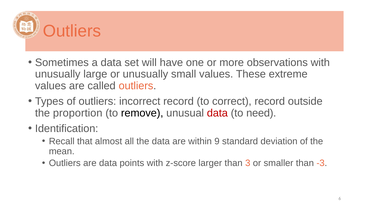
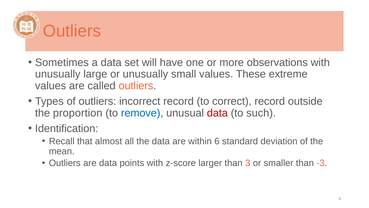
remove colour: black -> blue
need: need -> such
within 9: 9 -> 6
